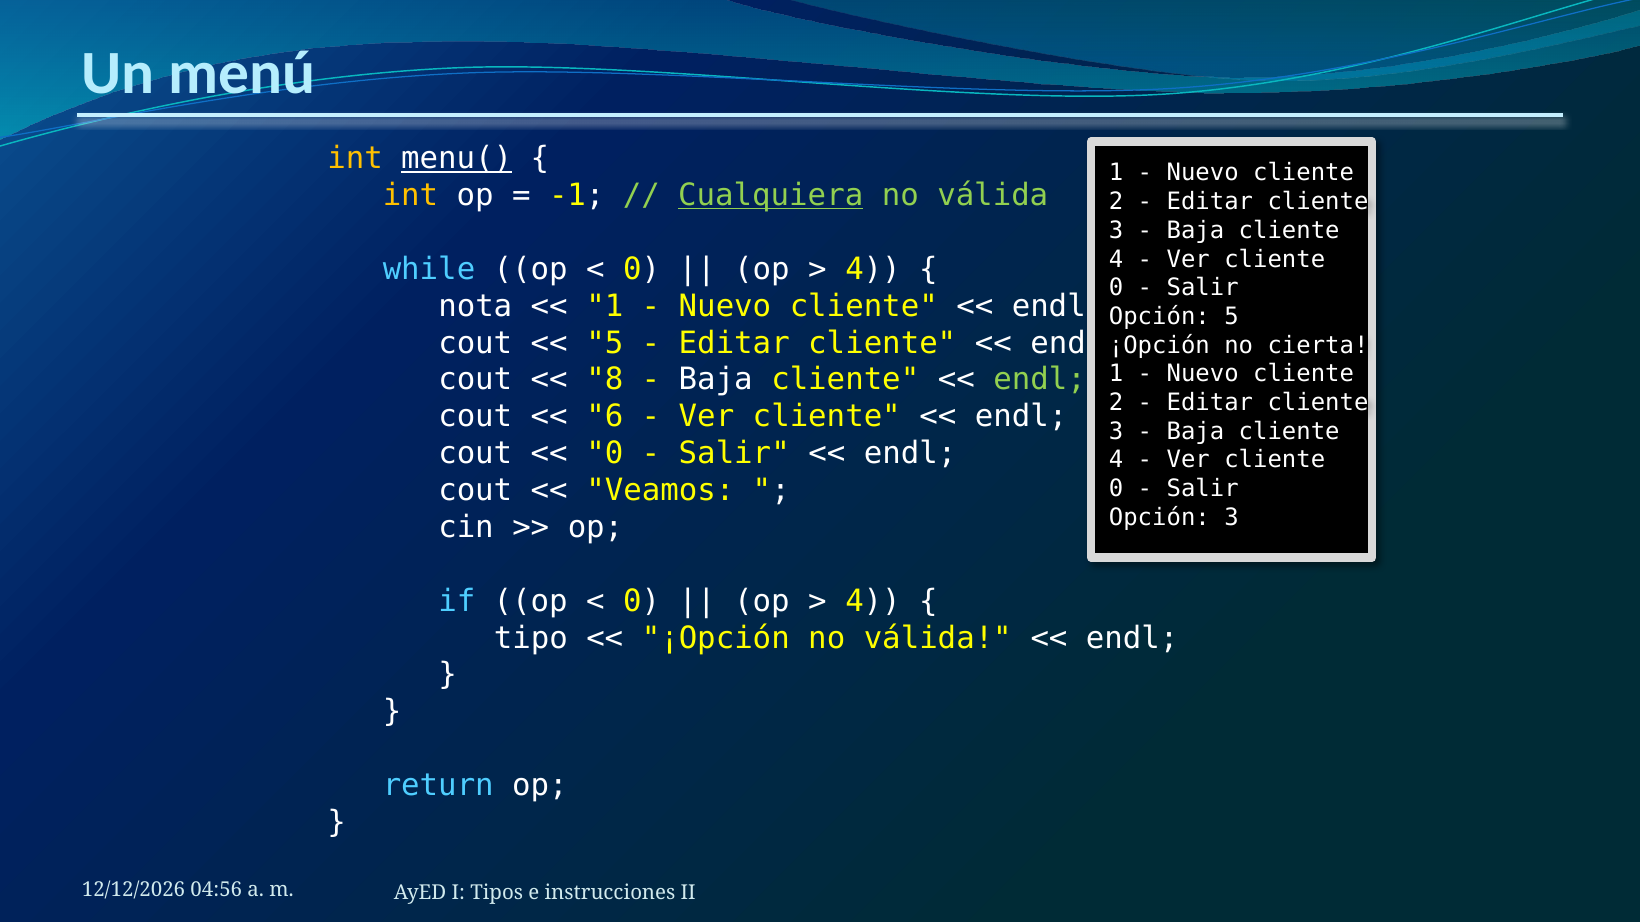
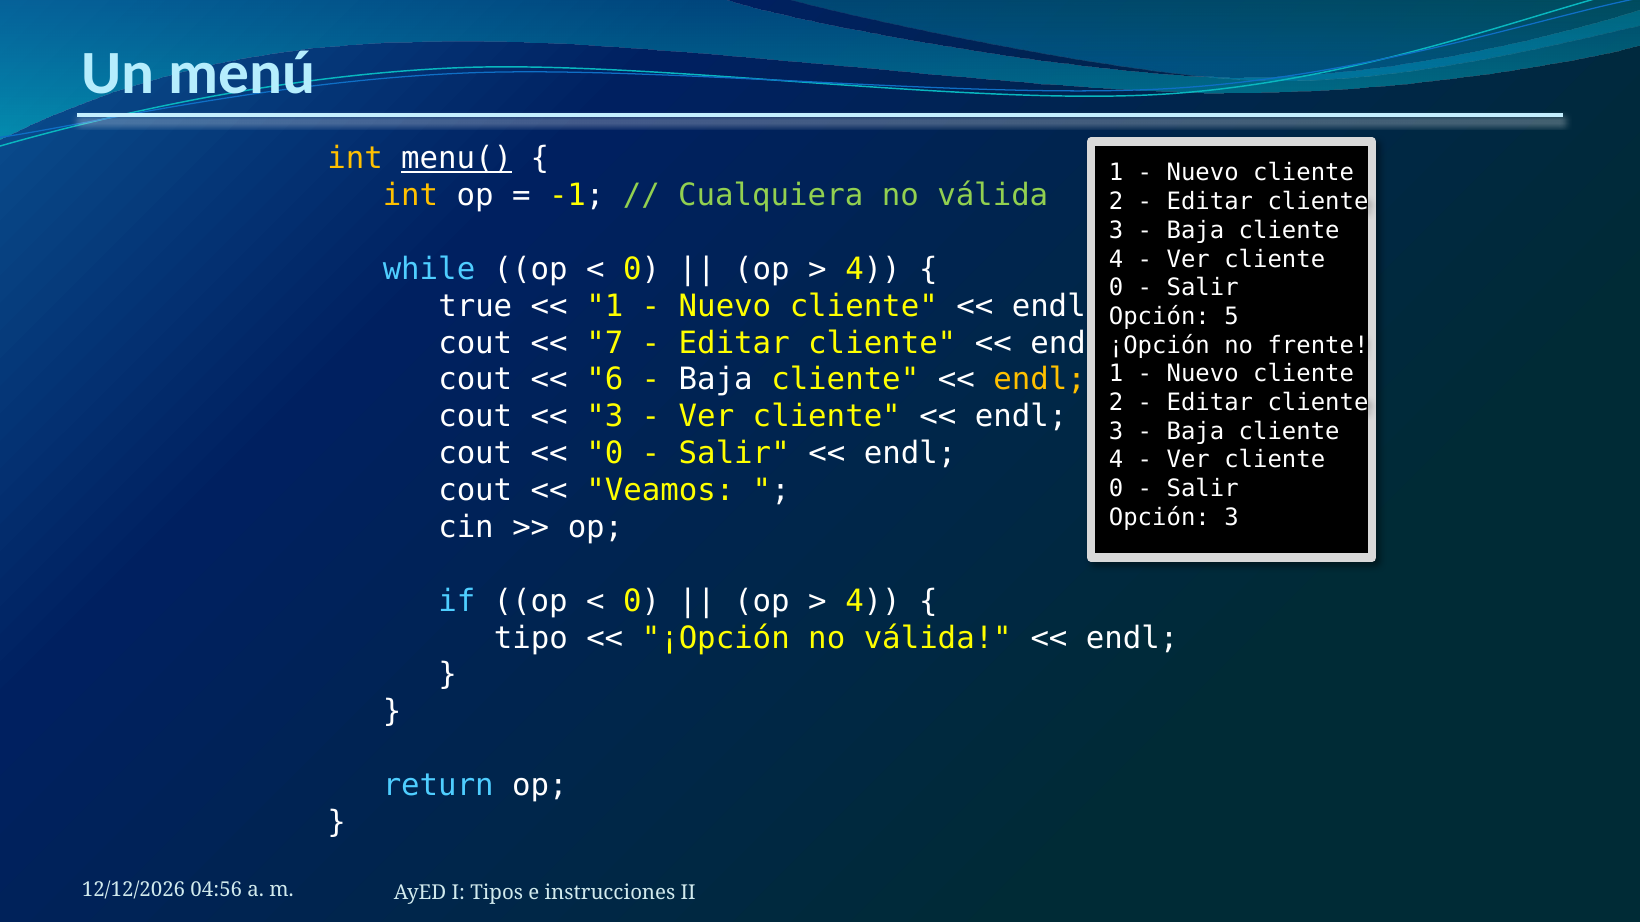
Cualquiera underline: present -> none
nota: nota -> true
5 at (605, 343): 5 -> 7
cierta: cierta -> frente
8: 8 -> 6
endl at (1040, 380) colour: light green -> yellow
6 at (605, 417): 6 -> 3
